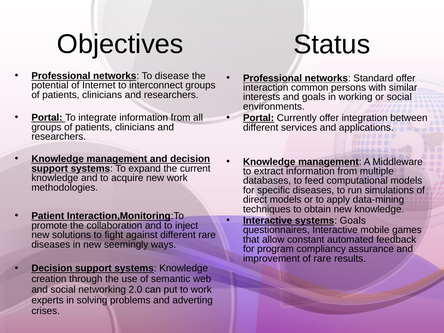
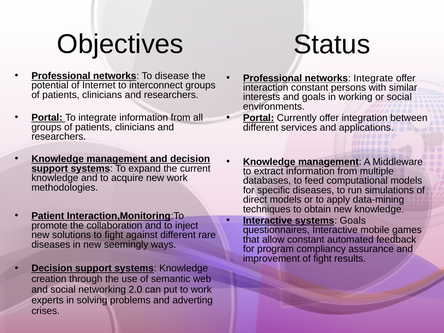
networks Standard: Standard -> Integrate
interaction common: common -> constant
of rare: rare -> fight
